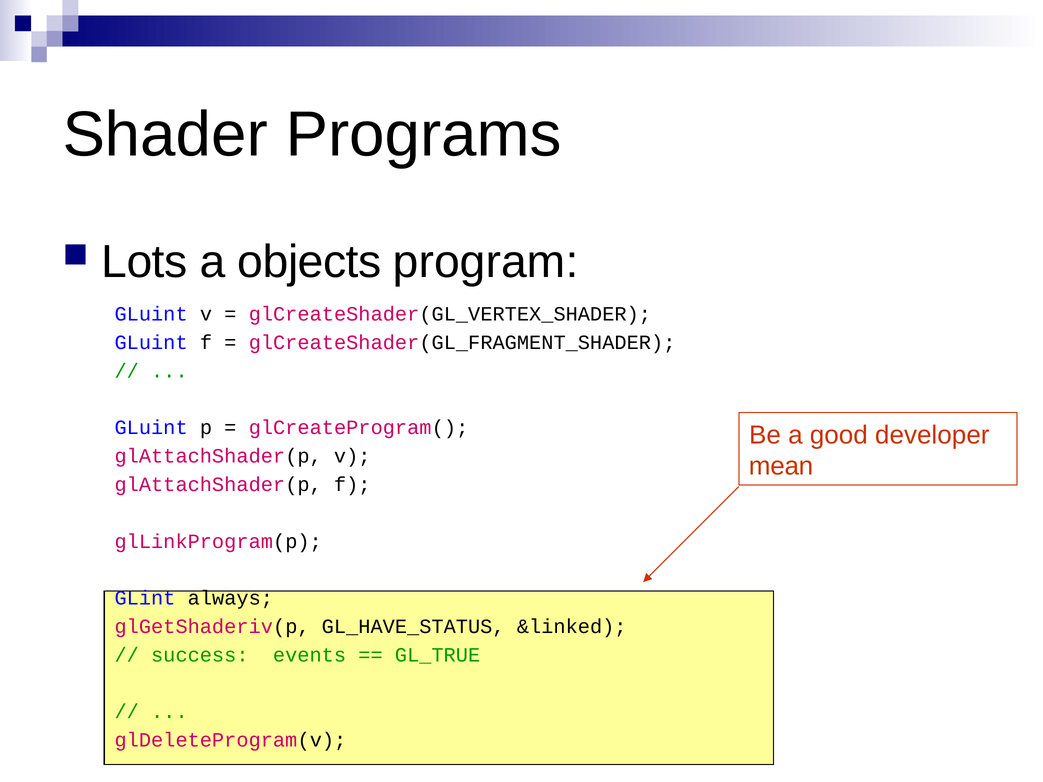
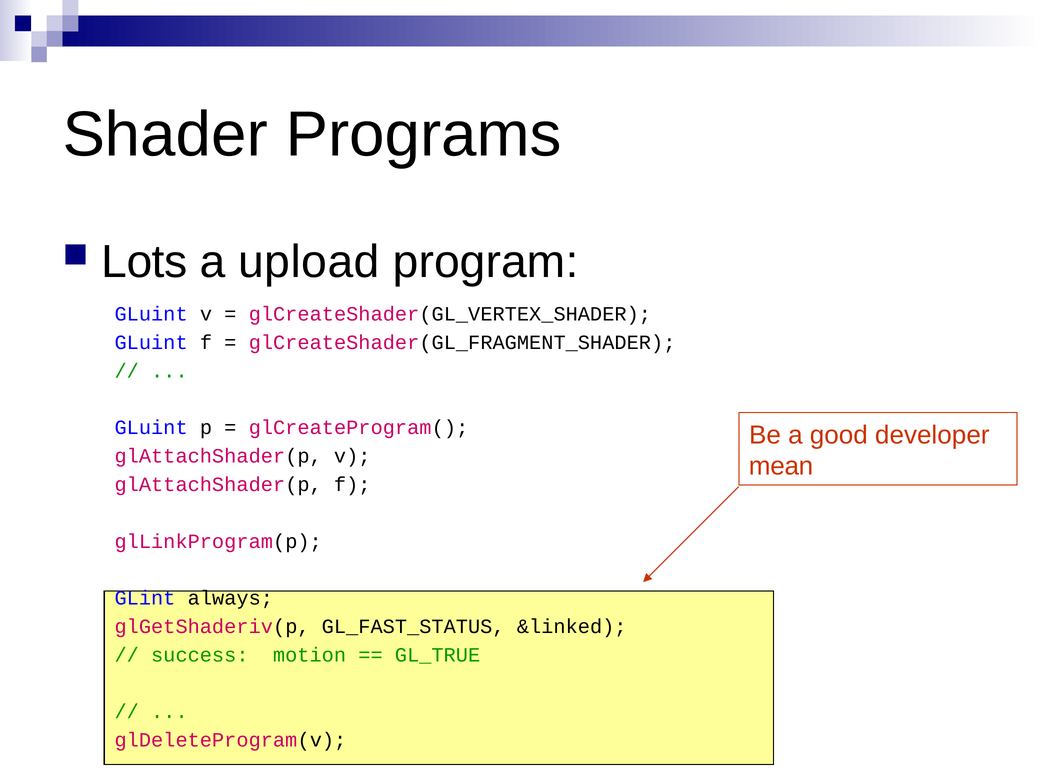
objects: objects -> upload
GL_HAVE_STATUS: GL_HAVE_STATUS -> GL_FAST_STATUS
events: events -> motion
